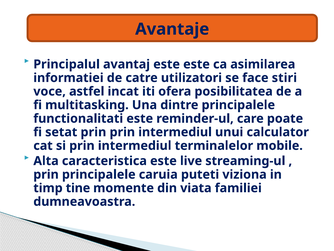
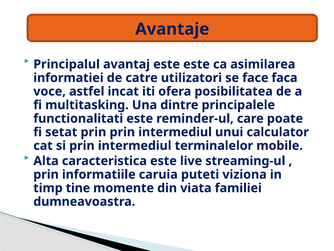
stiri: stiri -> faca
prin principalele: principalele -> informatiile
